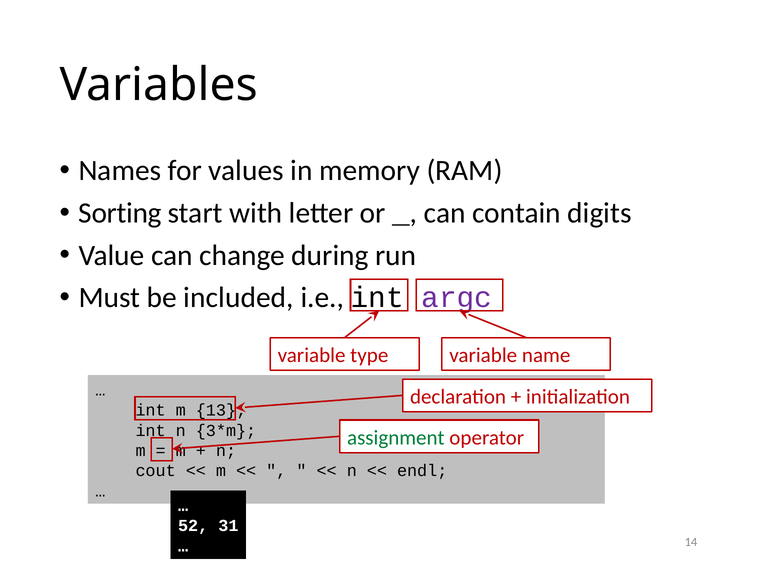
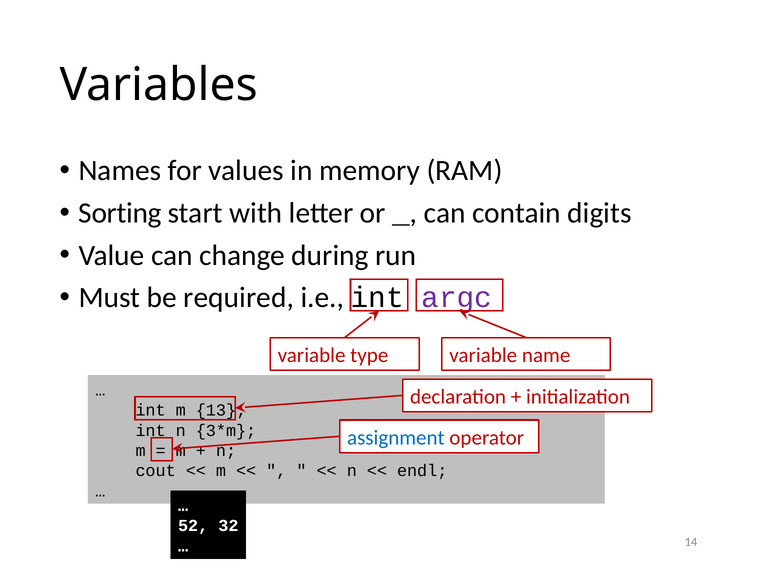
included: included -> required
assignment colour: green -> blue
31: 31 -> 32
